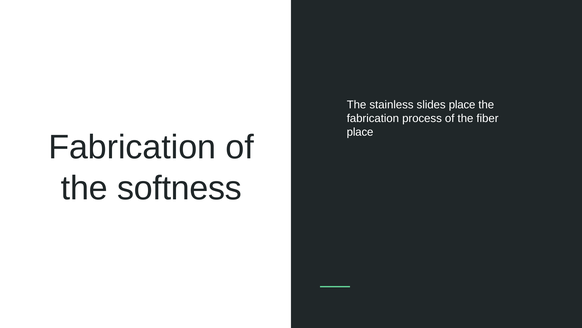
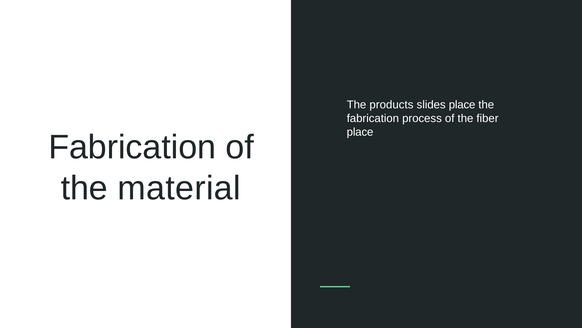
stainless: stainless -> products
softness: softness -> material
